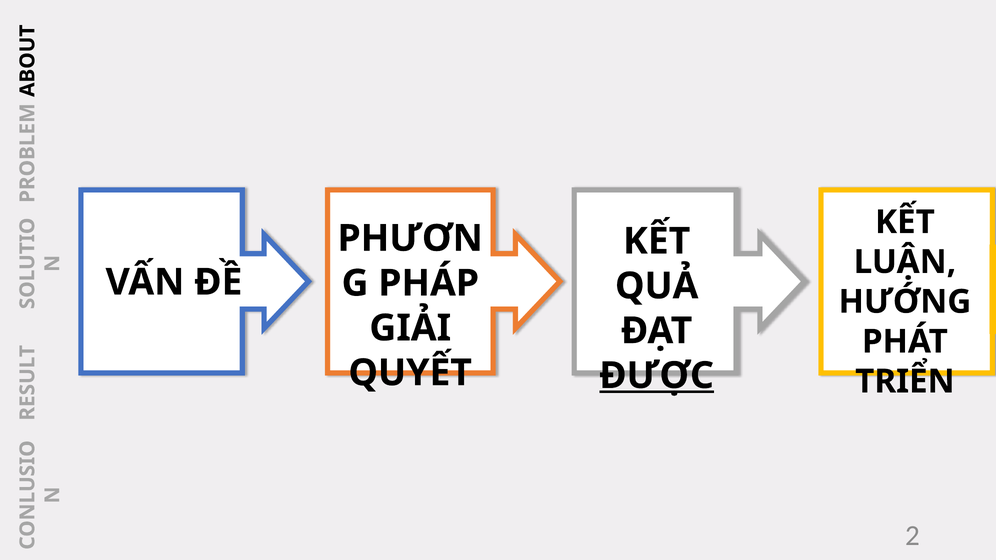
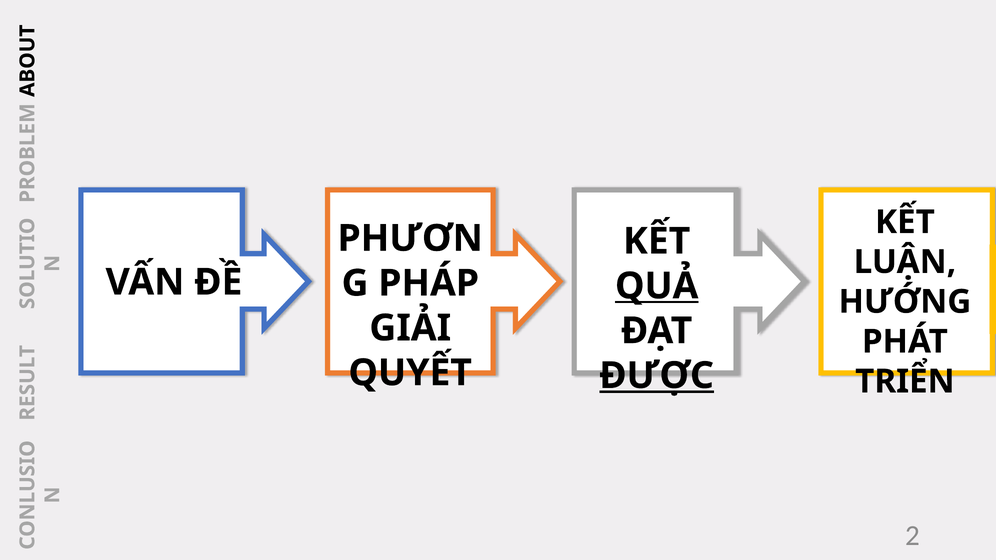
QUẢ underline: none -> present
